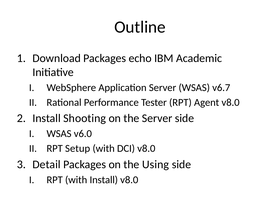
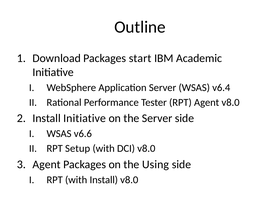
echo: echo -> start
v6.7: v6.7 -> v6.4
Install Shooting: Shooting -> Initiative
v6.0: v6.0 -> v6.6
Detail at (47, 164): Detail -> Agent
